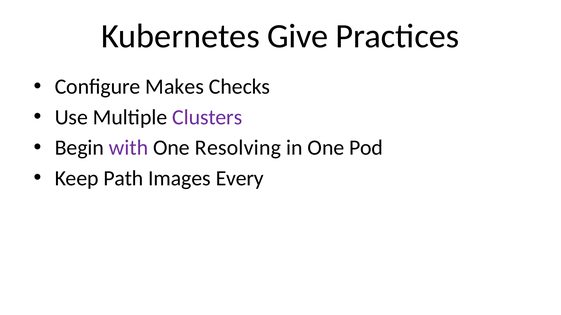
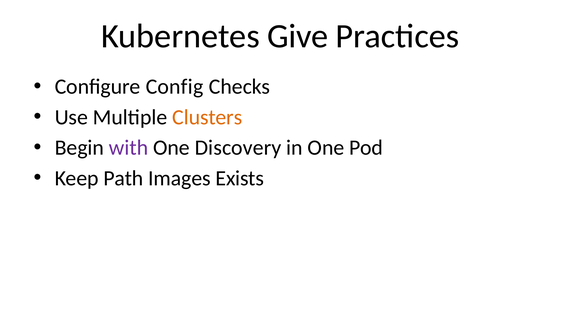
Makes: Makes -> Config
Clusters colour: purple -> orange
Resolving: Resolving -> Discovery
Every: Every -> Exists
